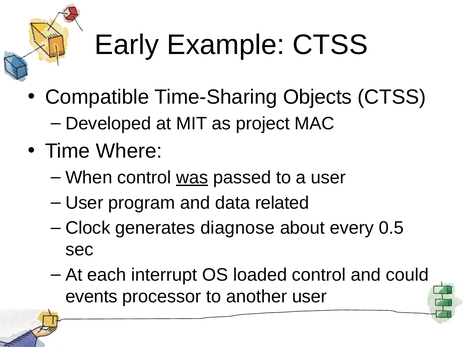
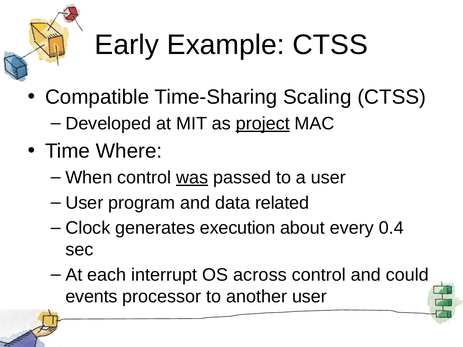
Objects: Objects -> Scaling
project underline: none -> present
diagnose: diagnose -> execution
0.5: 0.5 -> 0.4
loaded: loaded -> across
